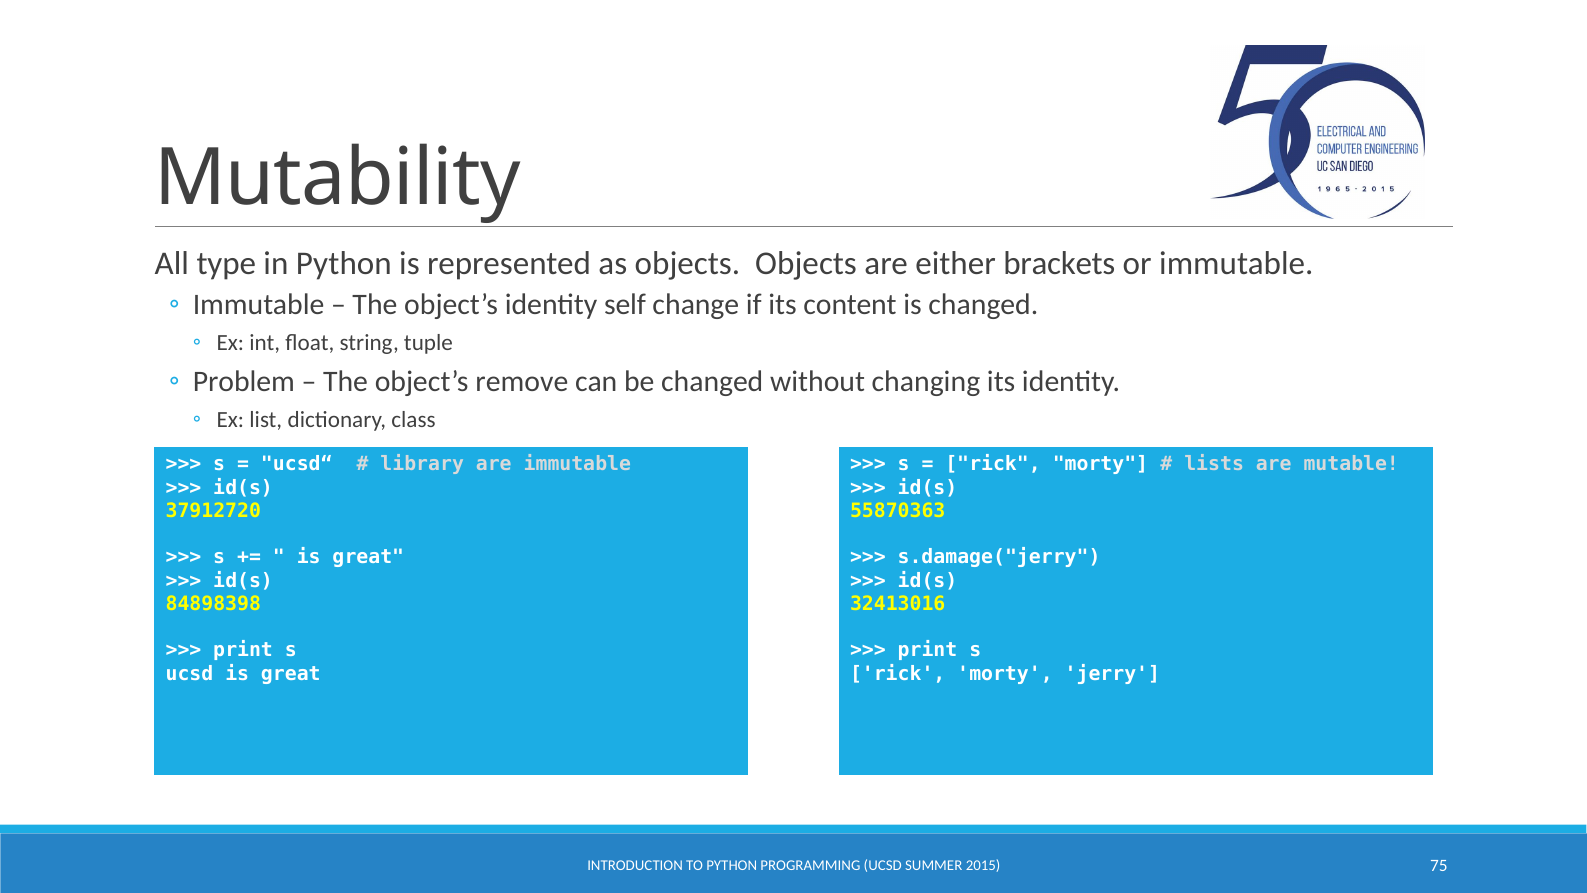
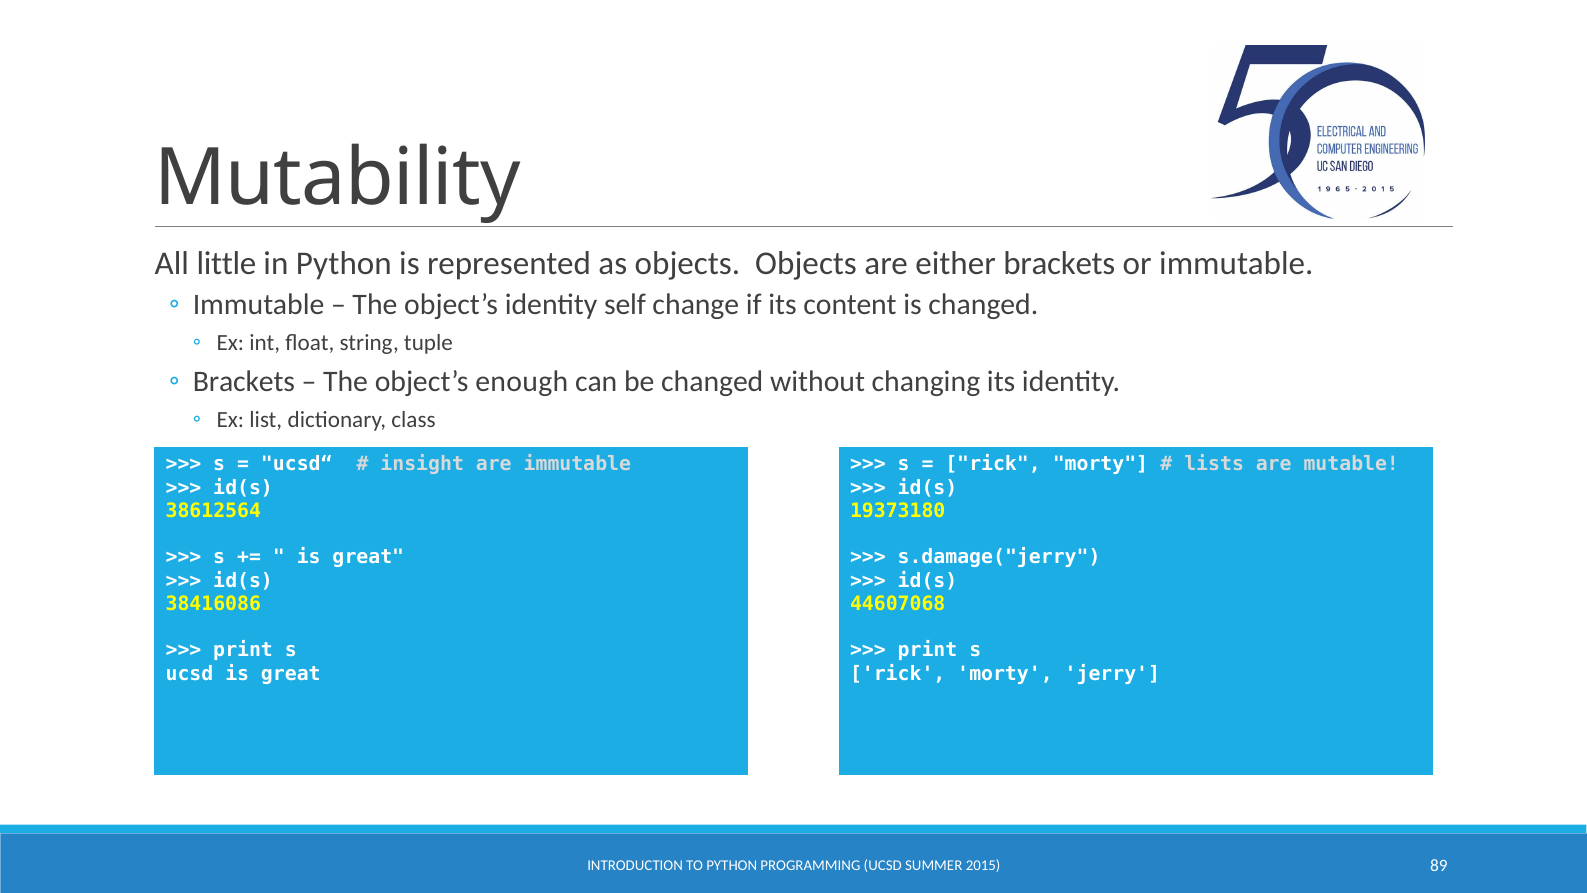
type: type -> little
Problem at (244, 382): Problem -> Brackets
remove: remove -> enough
library: library -> insight
37912720: 37912720 -> 38612564
55870363: 55870363 -> 19373180
84898398: 84898398 -> 38416086
32413016: 32413016 -> 44607068
75: 75 -> 89
